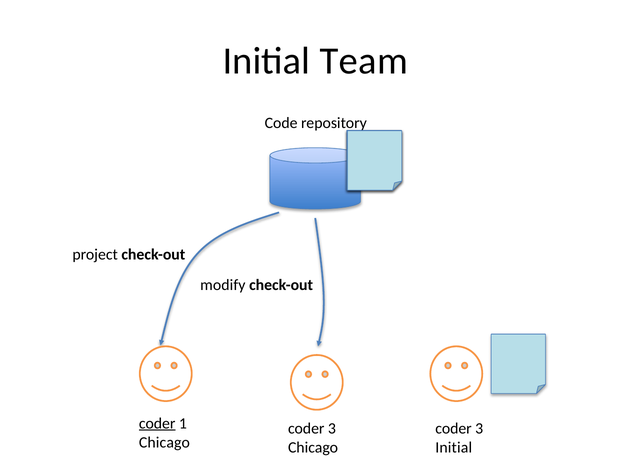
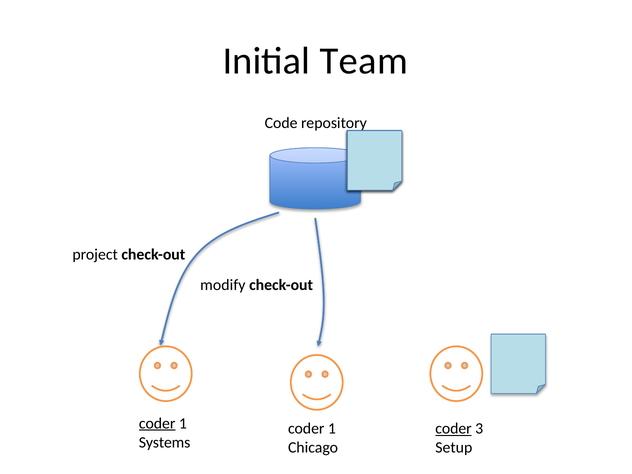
3 at (332, 428): 3 -> 1
coder at (454, 429) underline: none -> present
Chicago at (164, 442): Chicago -> Systems
Initial at (454, 448): Initial -> Setup
